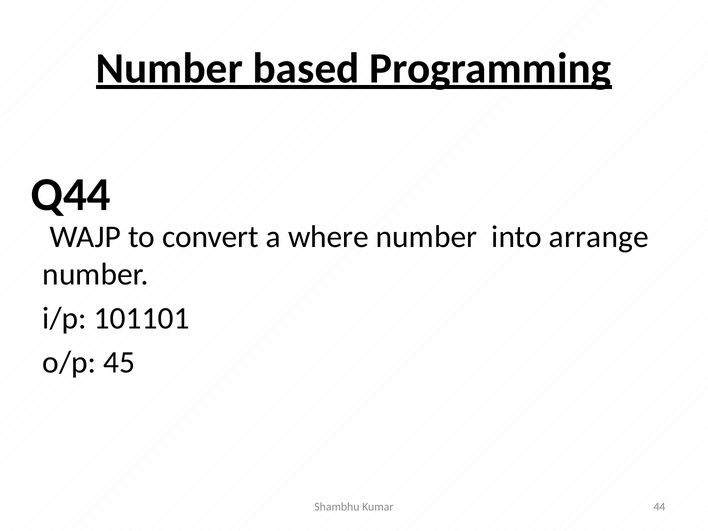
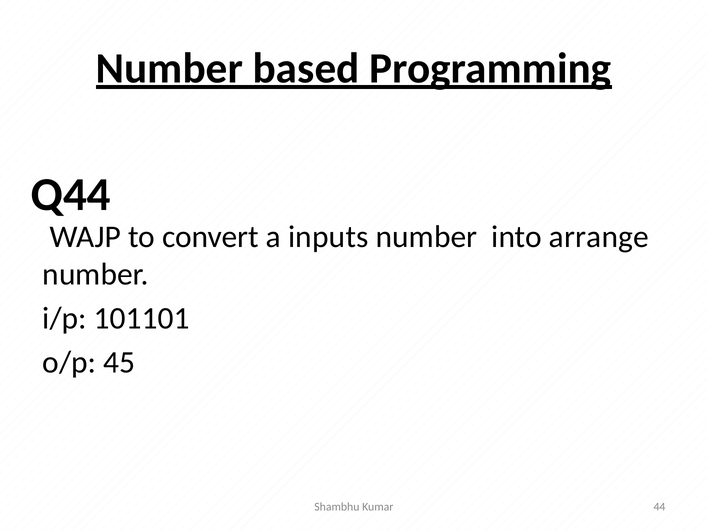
where: where -> inputs
